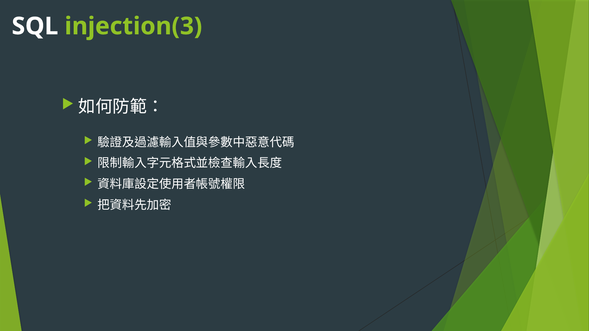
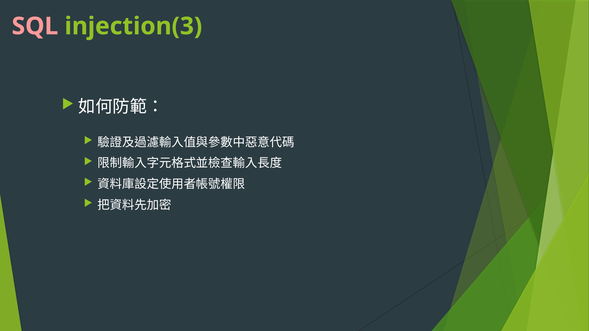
SQL colour: white -> pink
